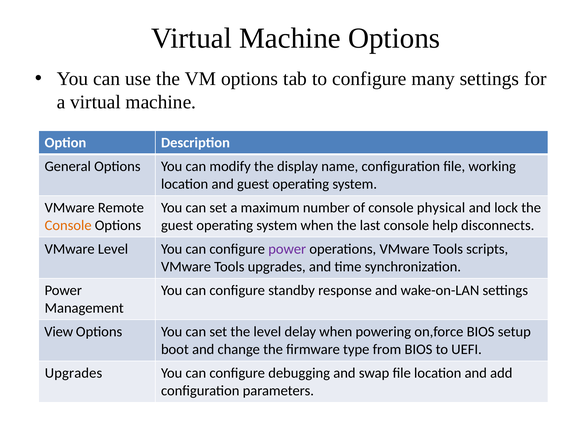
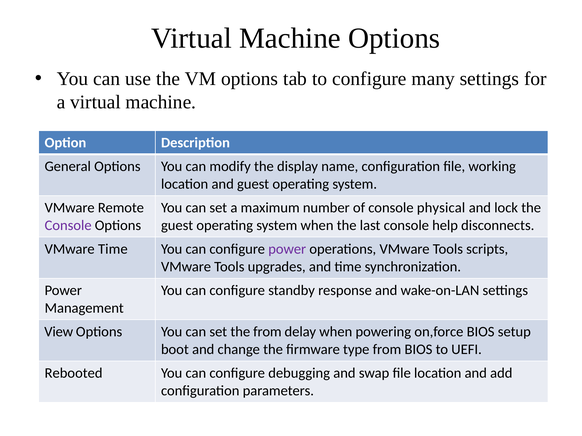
Console at (68, 226) colour: orange -> purple
VMware Level: Level -> Time
the level: level -> from
Upgrades at (74, 373): Upgrades -> Rebooted
